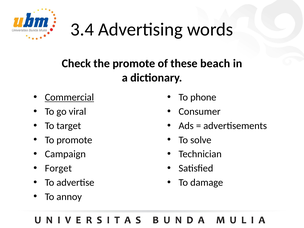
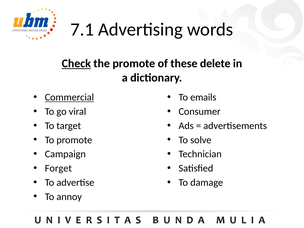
3.4: 3.4 -> 7.1
Check underline: none -> present
beach: beach -> delete
phone: phone -> emails
